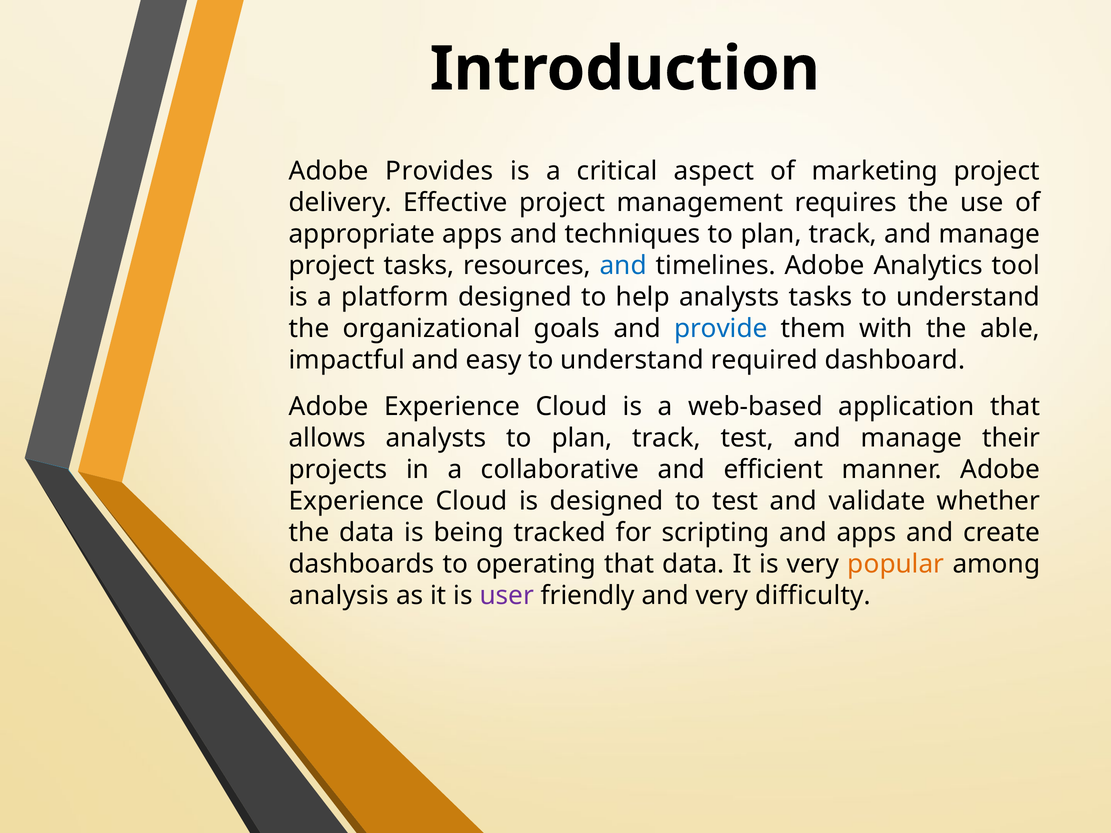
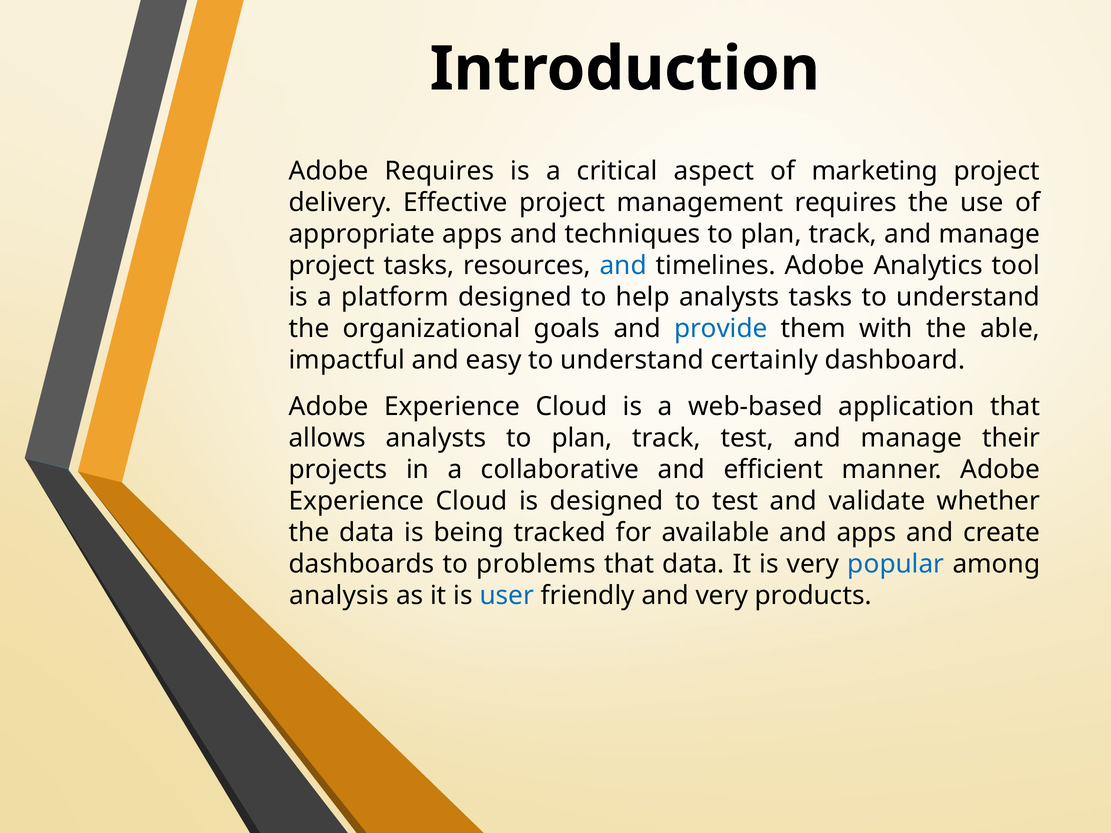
Adobe Provides: Provides -> Requires
required: required -> certainly
scripting: scripting -> available
operating: operating -> problems
popular colour: orange -> blue
user colour: purple -> blue
difficulty: difficulty -> products
